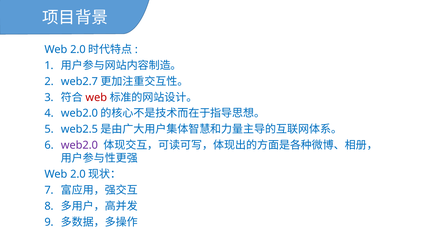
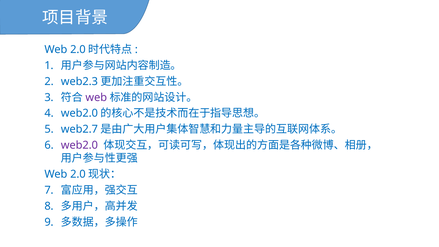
web2.7: web2.7 -> web2.3
web at (96, 97) colour: red -> purple
web2.5: web2.5 -> web2.7
